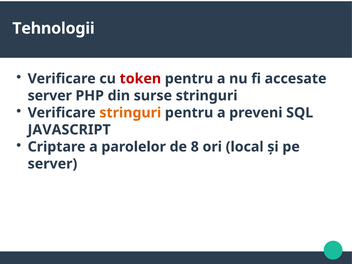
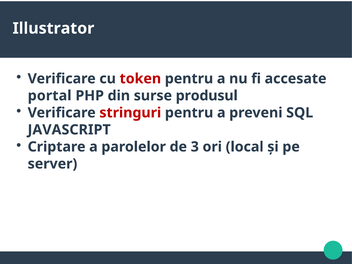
Tehnologii: Tehnologii -> Illustrator
server at (50, 96): server -> portal
surse stringuri: stringuri -> produsul
stringuri at (130, 113) colour: orange -> red
8: 8 -> 3
